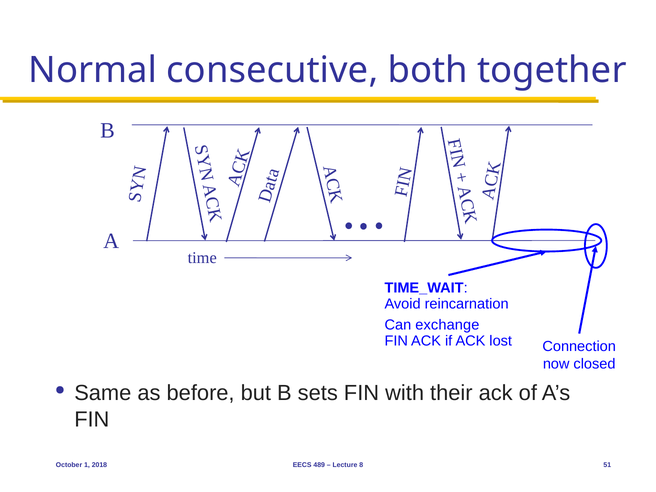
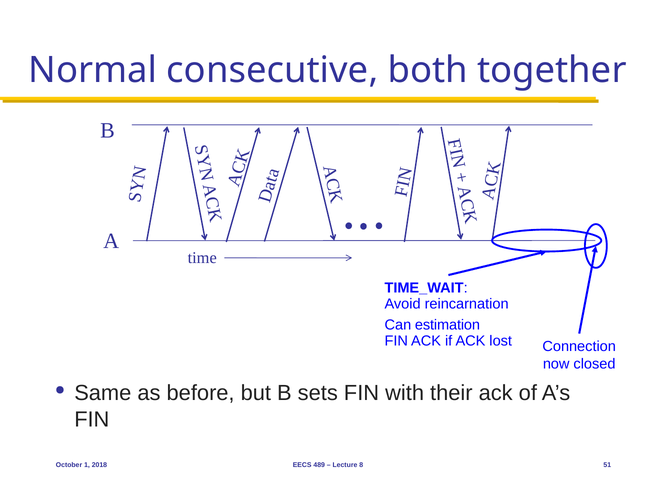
exchange: exchange -> estimation
